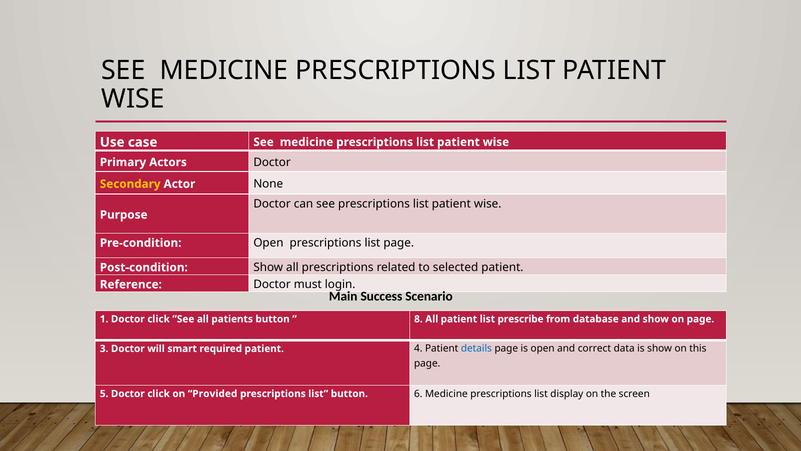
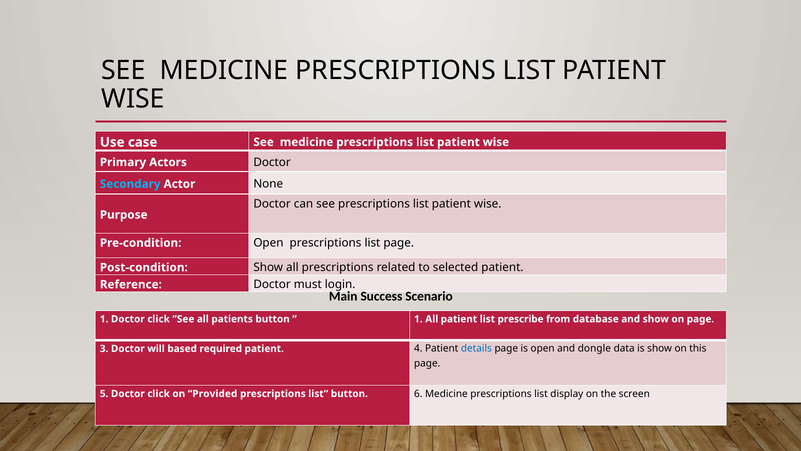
Secondary colour: yellow -> light blue
8 at (418, 319): 8 -> 1
smart: smart -> based
correct: correct -> dongle
